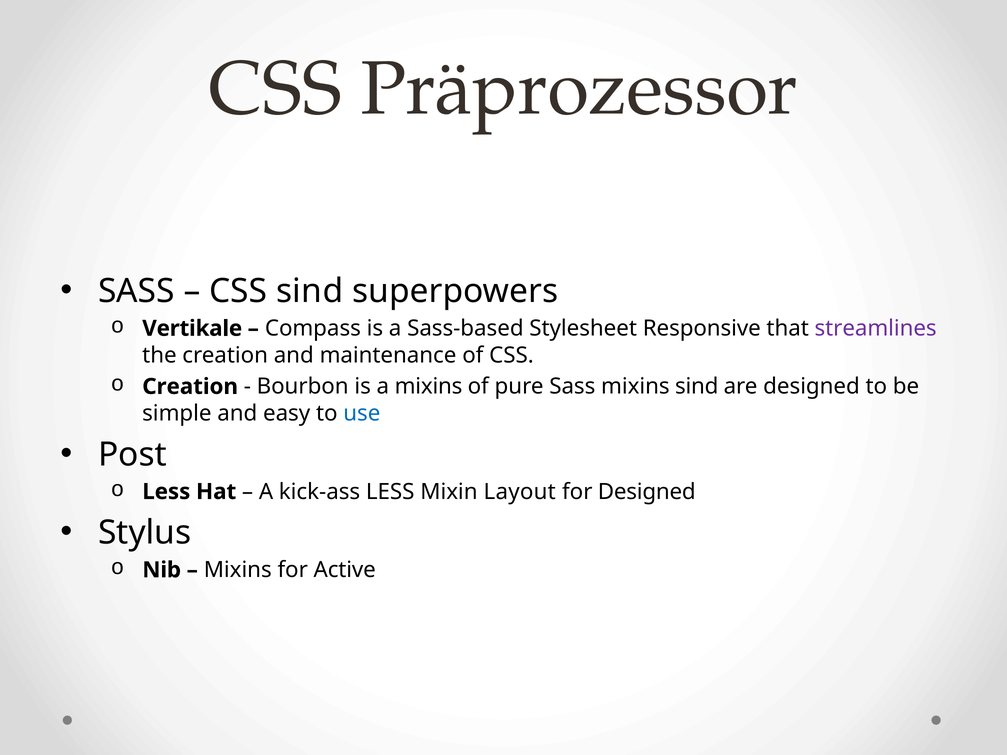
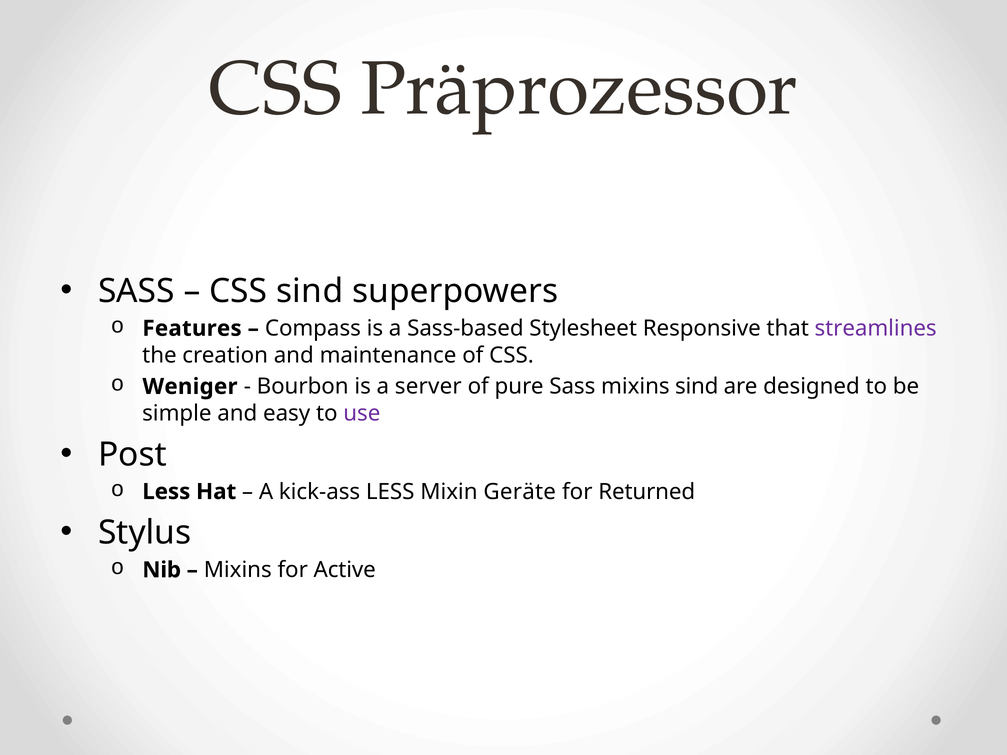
Vertikale: Vertikale -> Features
Creation at (190, 387): Creation -> Weniger
a mixins: mixins -> server
use colour: blue -> purple
Layout: Layout -> Geräte
for Designed: Designed -> Returned
